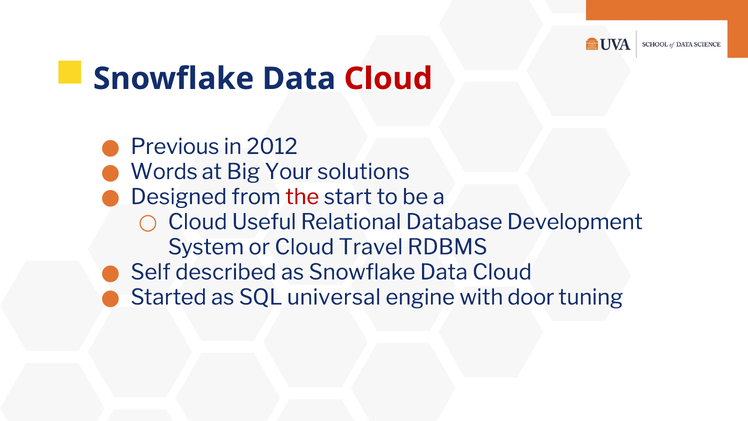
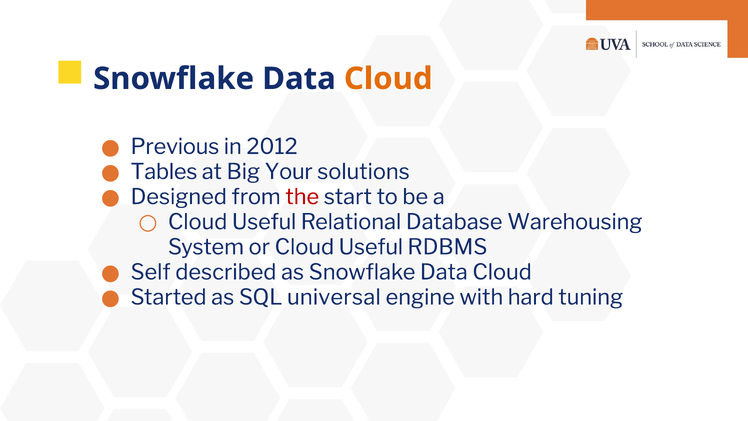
Cloud at (388, 79) colour: red -> orange
Words: Words -> Tables
Development: Development -> Warehousing
or Cloud Travel: Travel -> Useful
door: door -> hard
